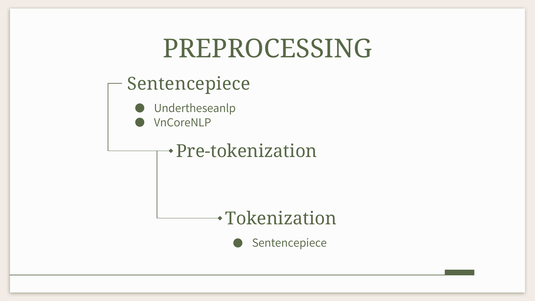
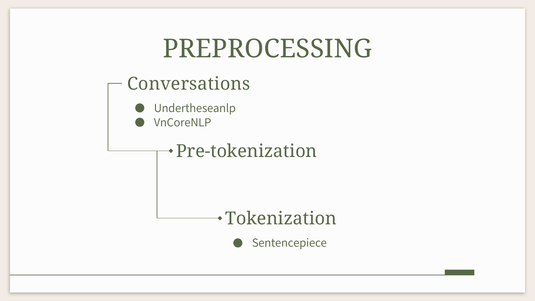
Sentencepiece at (189, 84): Sentencepiece -> Conversations
